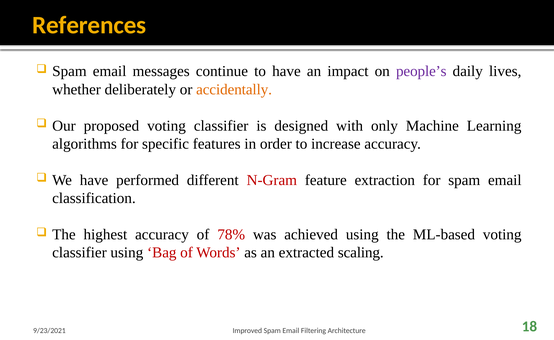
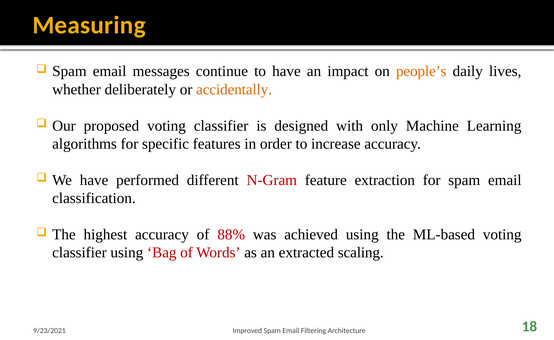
References: References -> Measuring
people’s colour: purple -> orange
78%: 78% -> 88%
